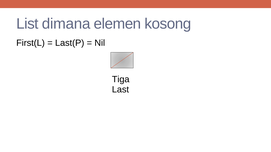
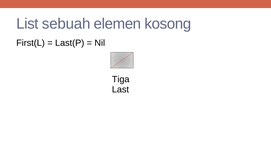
dimana: dimana -> sebuah
